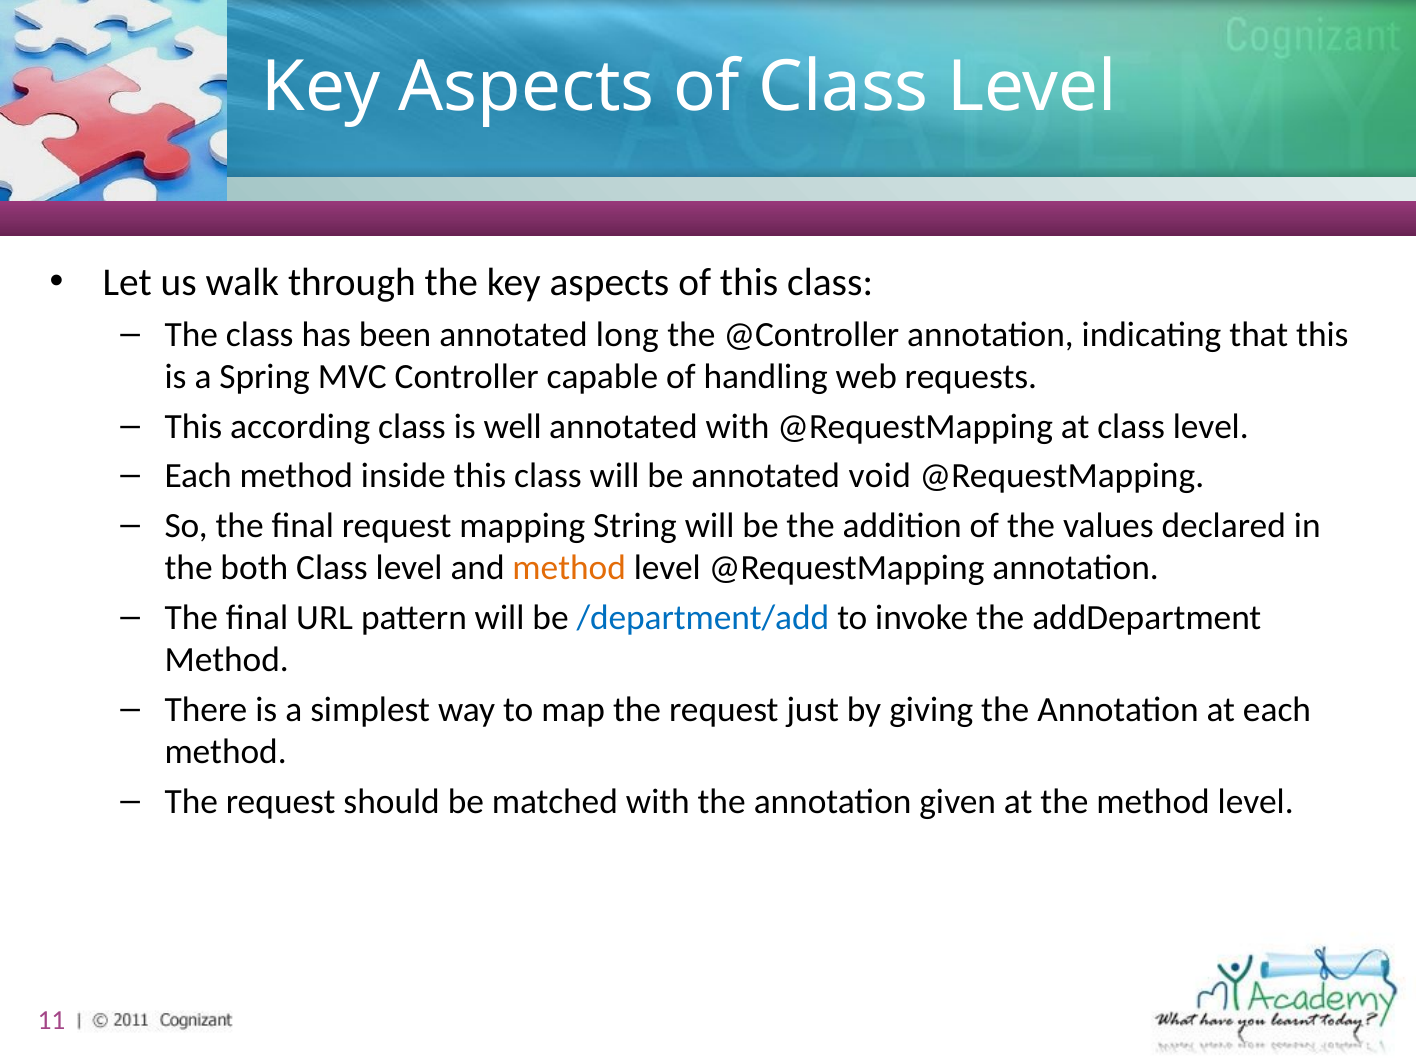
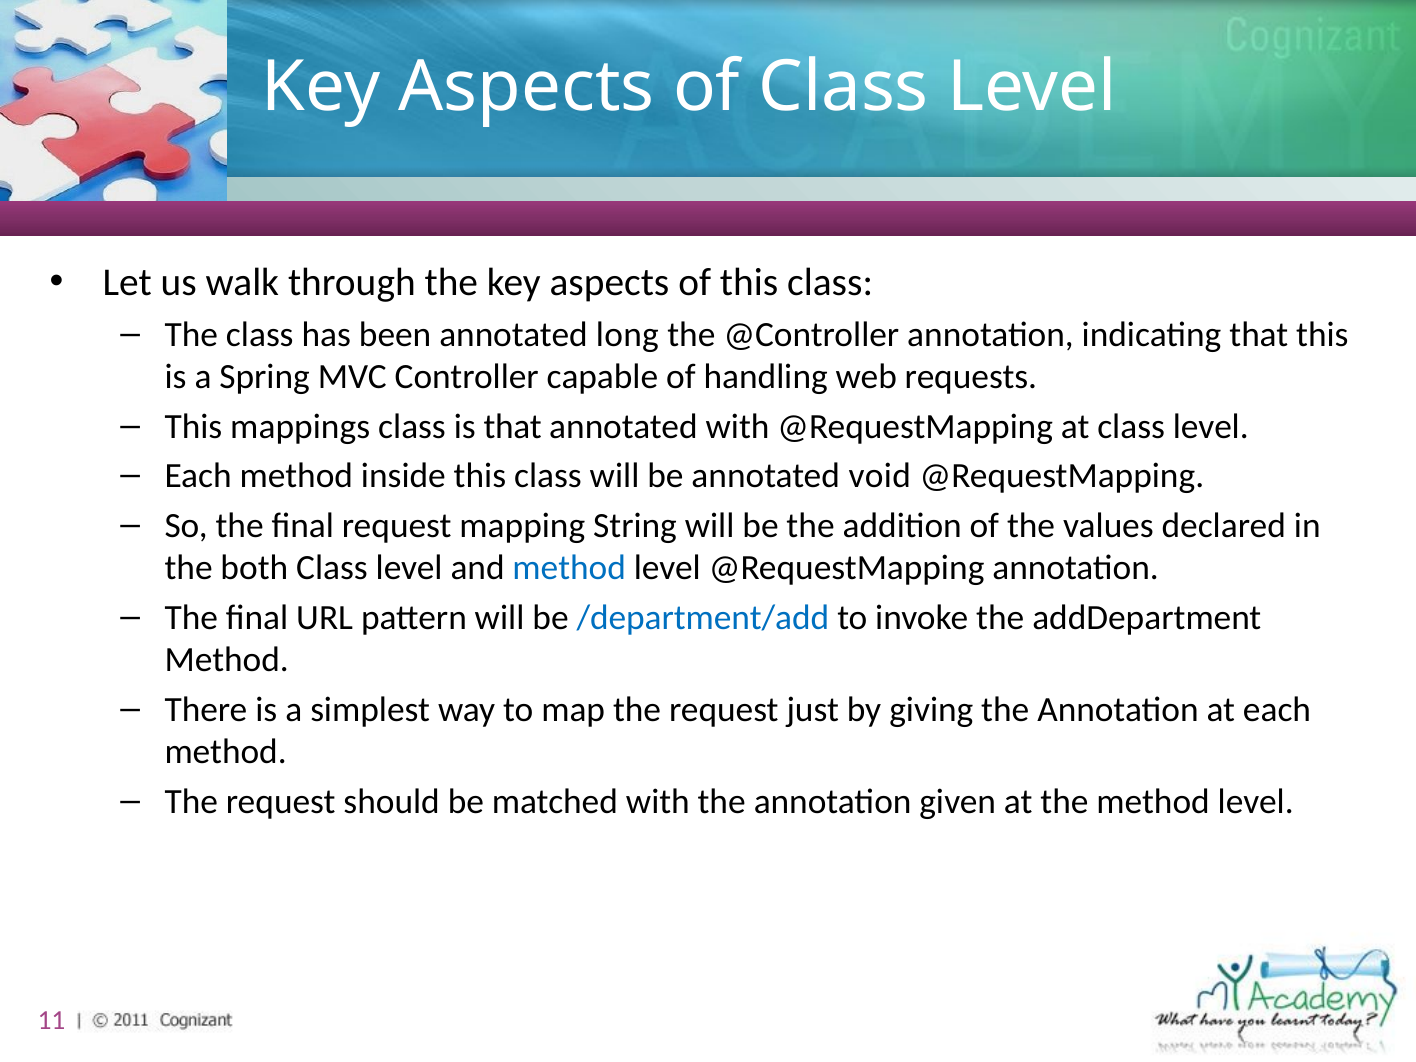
according: according -> mappings
is well: well -> that
method at (569, 568) colour: orange -> blue
